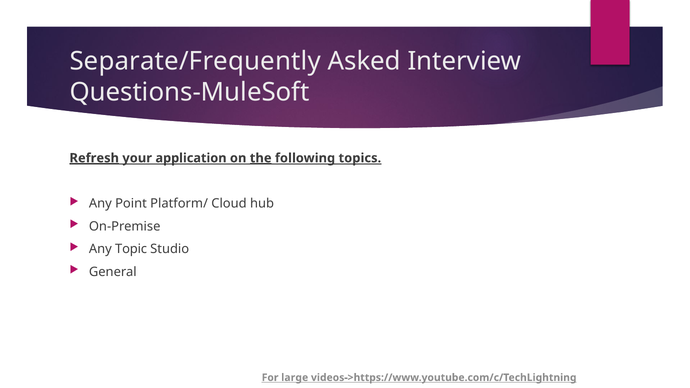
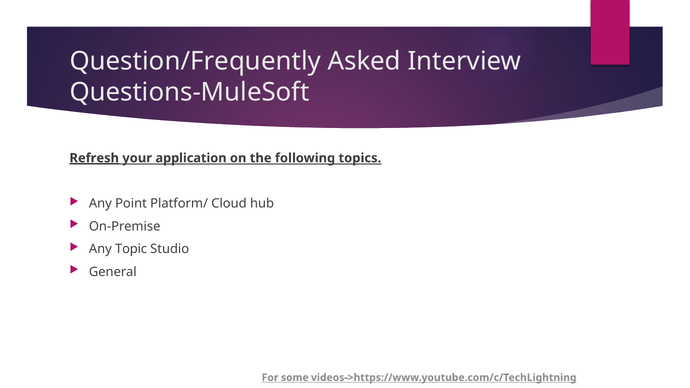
Separate/Frequently: Separate/Frequently -> Question/Frequently
the underline: present -> none
large: large -> some
